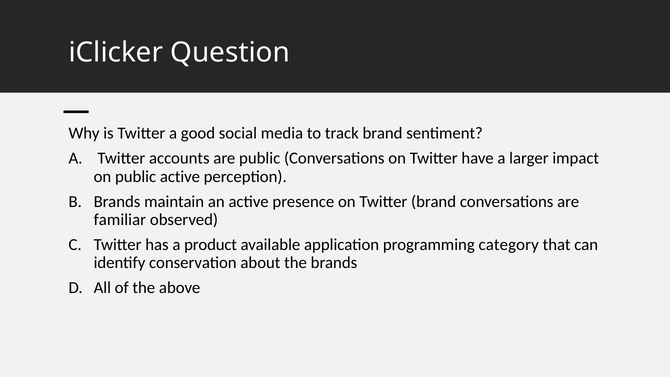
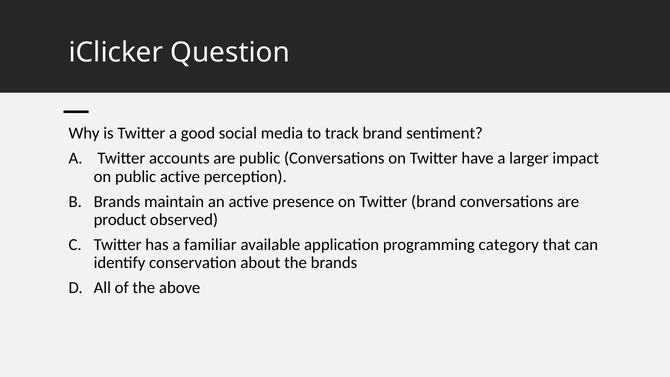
familiar: familiar -> product
product: product -> familiar
